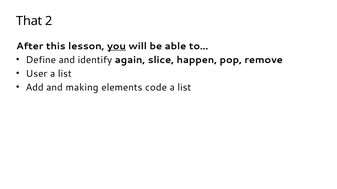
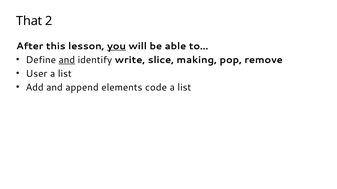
and at (67, 60) underline: none -> present
again: again -> write
happen: happen -> making
making: making -> append
